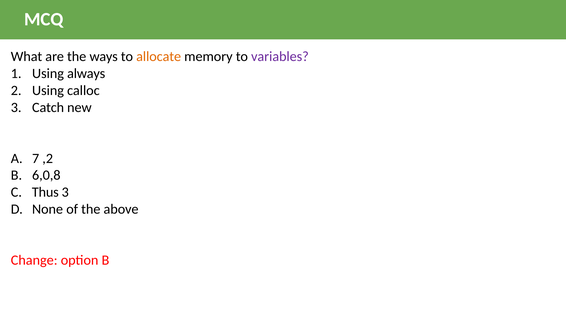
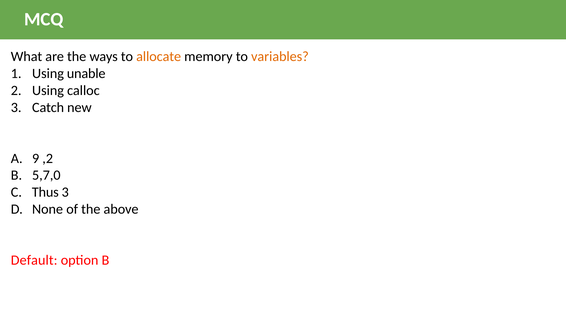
variables colour: purple -> orange
always: always -> unable
7: 7 -> 9
6,0,8: 6,0,8 -> 5,7,0
Change: Change -> Default
